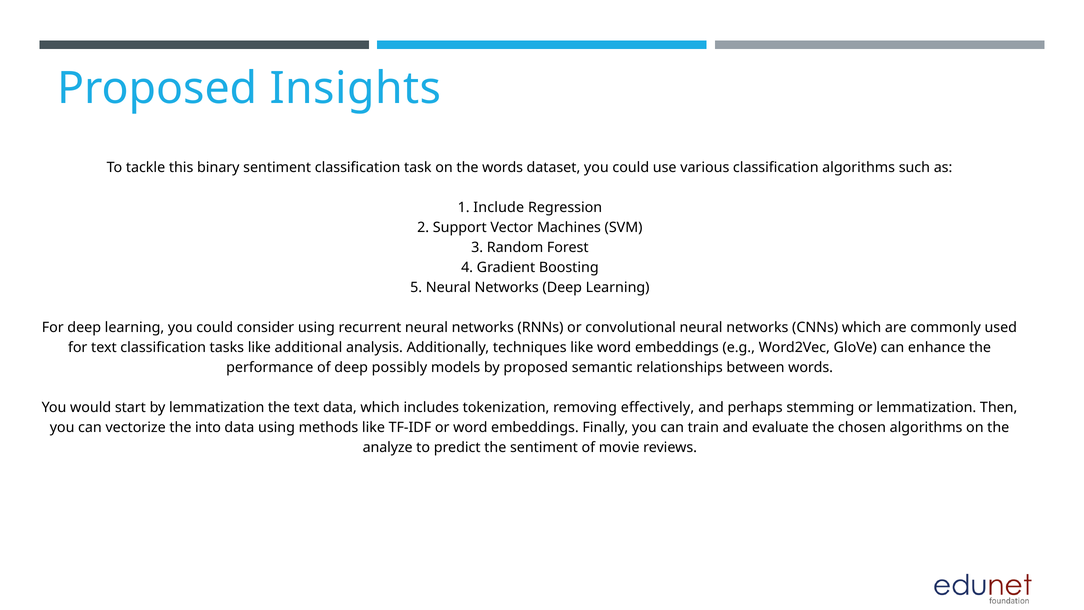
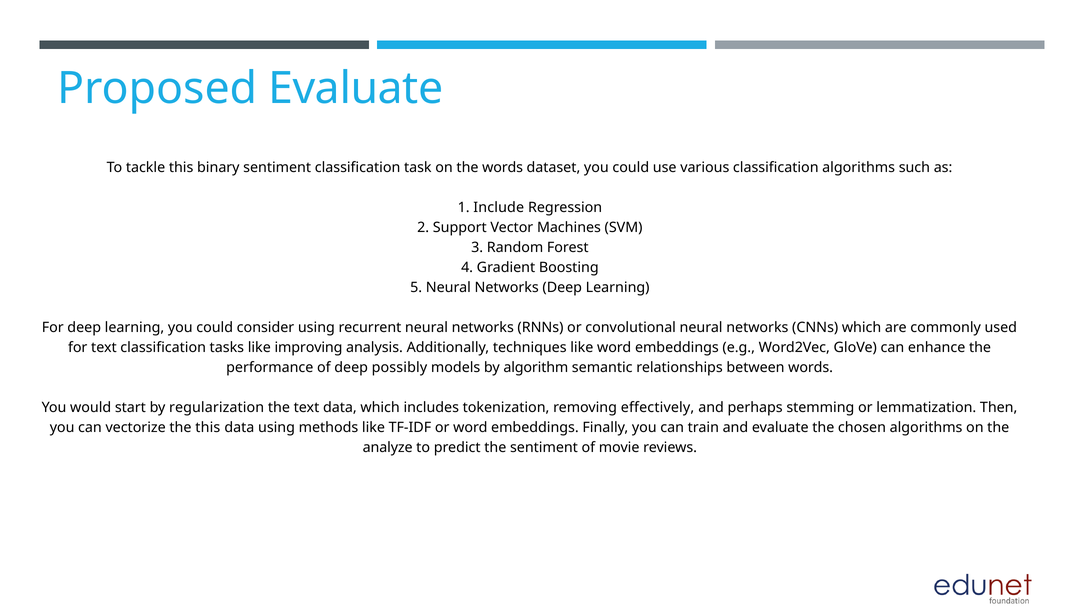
Proposed Insights: Insights -> Evaluate
additional: additional -> improving
by proposed: proposed -> algorithm
by lemmatization: lemmatization -> regularization
the into: into -> this
